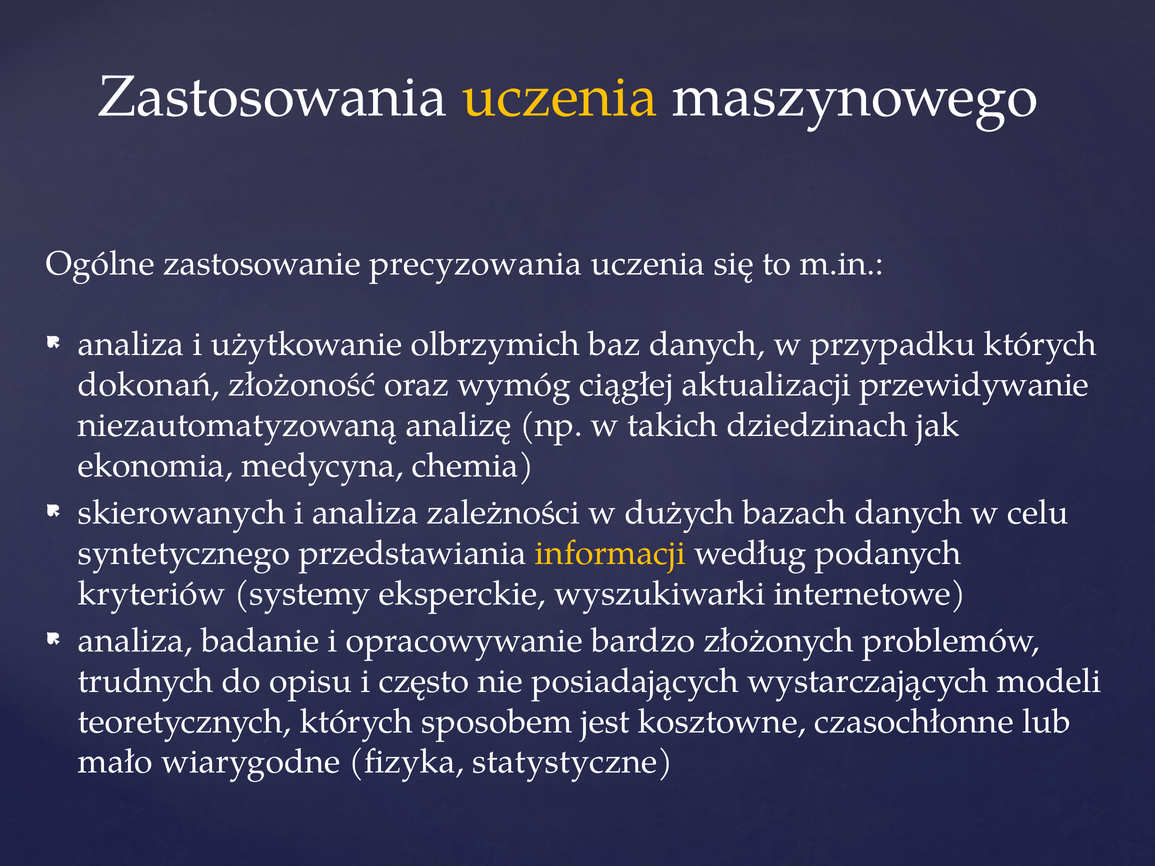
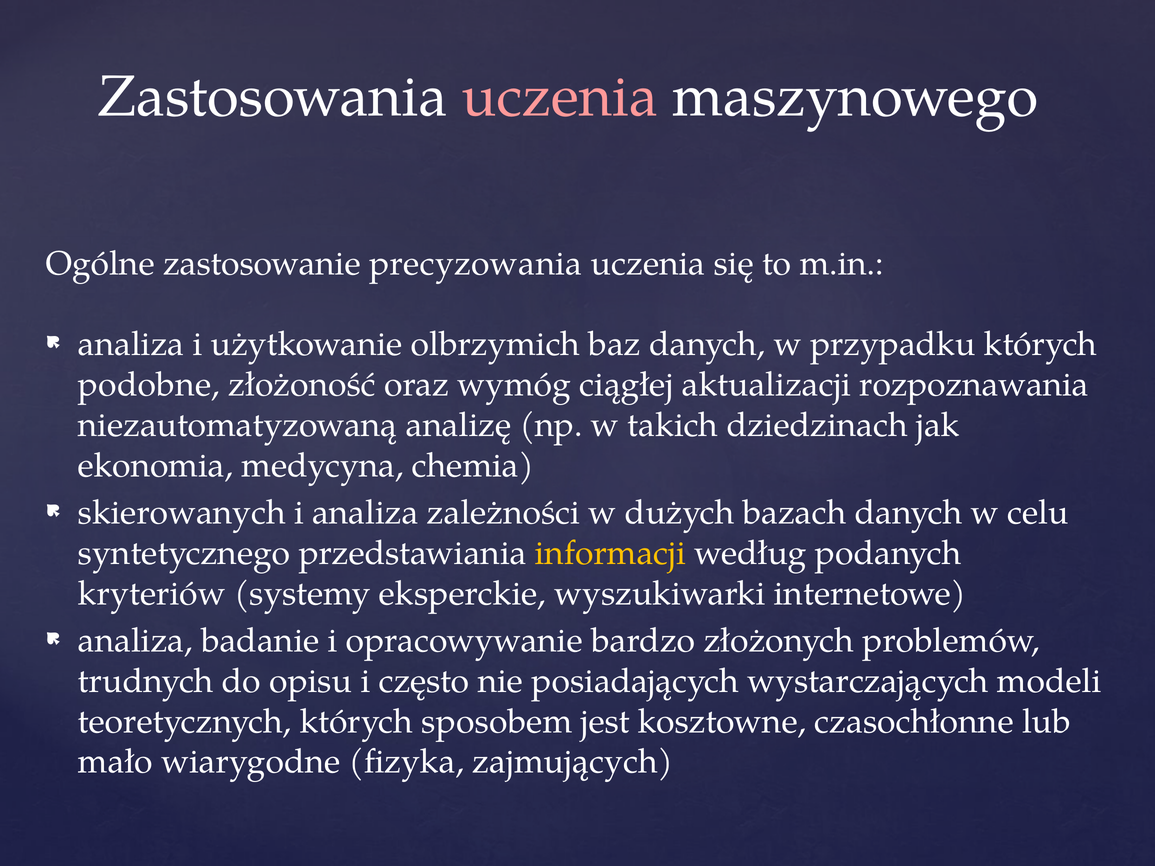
uczenia at (560, 97) colour: yellow -> pink
dokonań: dokonań -> podobne
przewidywanie: przewidywanie -> rozpoznawania
statystyczne: statystyczne -> zajmujących
